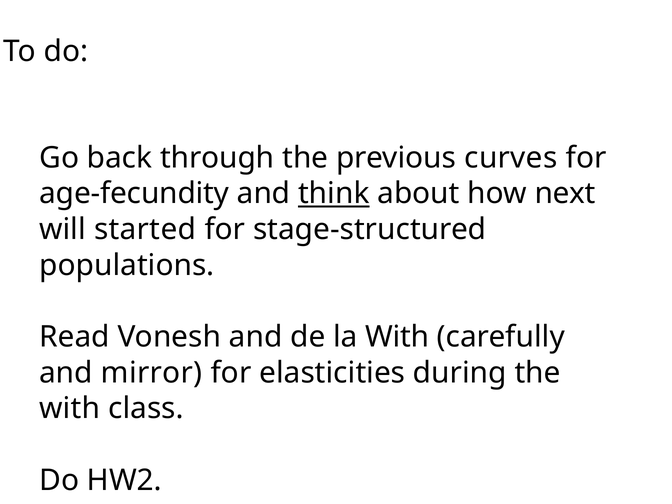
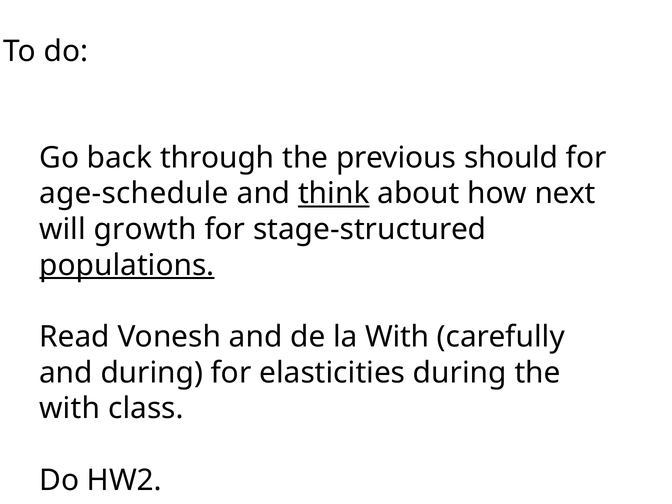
curves: curves -> should
age-fecundity: age-fecundity -> age-schedule
started: started -> growth
populations underline: none -> present
and mirror: mirror -> during
